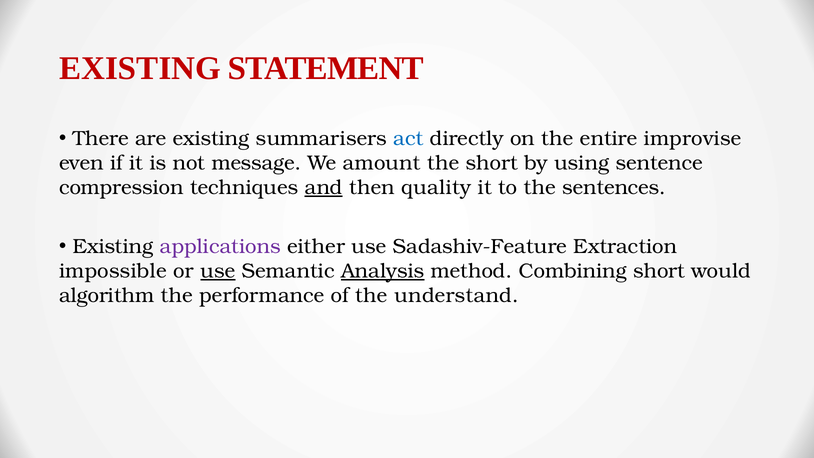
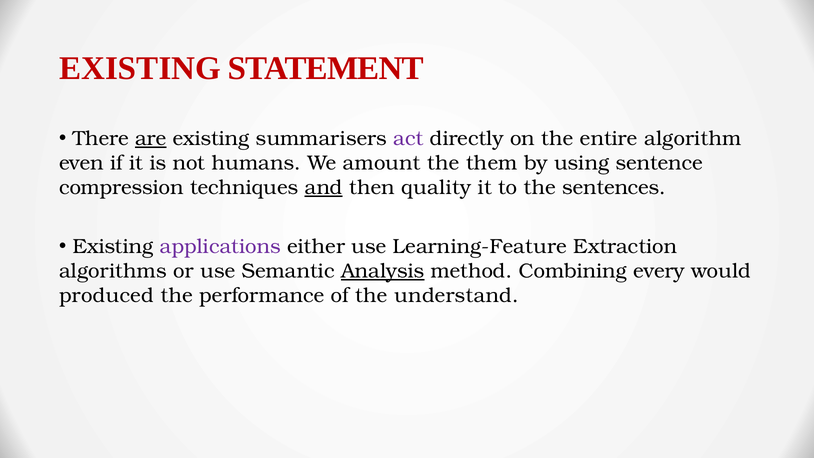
are underline: none -> present
act colour: blue -> purple
improvise: improvise -> algorithm
message: message -> humans
the short: short -> them
Sadashiv-Feature: Sadashiv-Feature -> Learning-Feature
impossible: impossible -> algorithms
use at (218, 271) underline: present -> none
Combining short: short -> every
algorithm: algorithm -> produced
